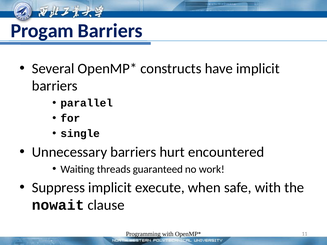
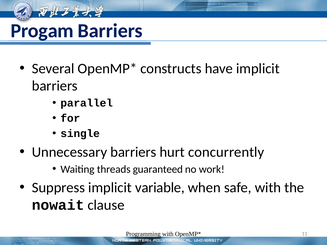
encountered: encountered -> concurrently
execute: execute -> variable
